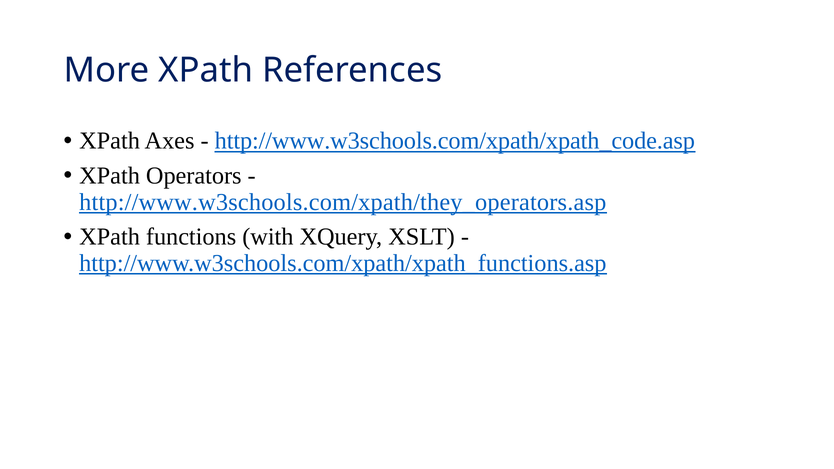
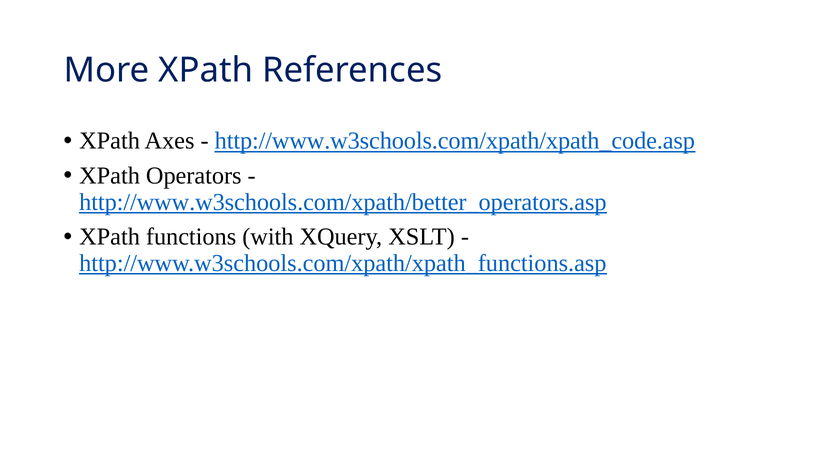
http://www.w3schools.com/xpath/they_operators.asp: http://www.w3schools.com/xpath/they_operators.asp -> http://www.w3schools.com/xpath/better_operators.asp
